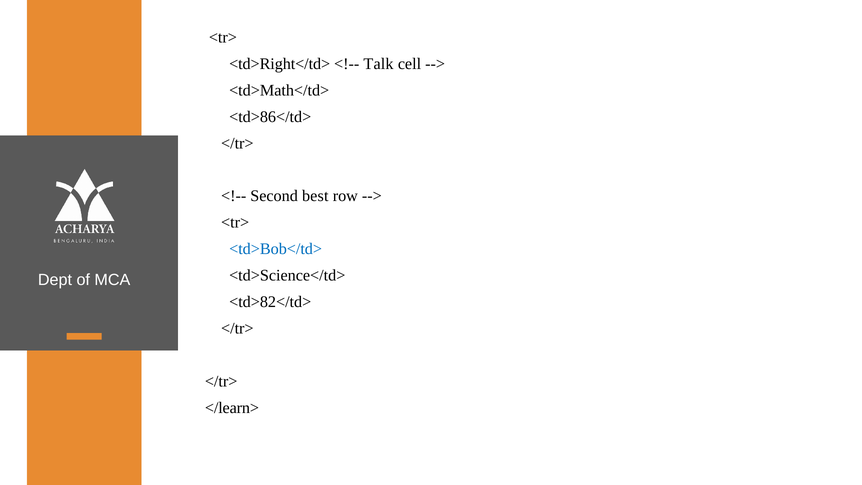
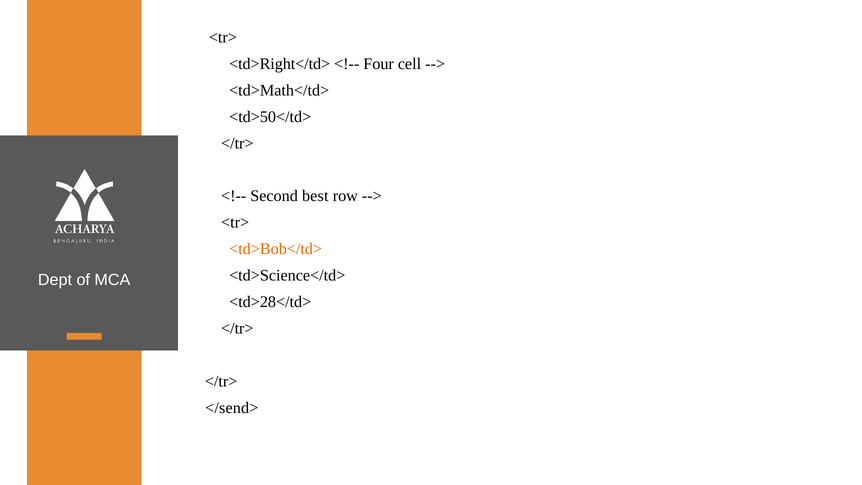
Talk: Talk -> Four
<td>86</td>: <td>86</td> -> <td>50</td>
<td>Bob</td> colour: blue -> orange
<td>82</td>: <td>82</td> -> <td>28</td>
</learn>: </learn> -> </send>
